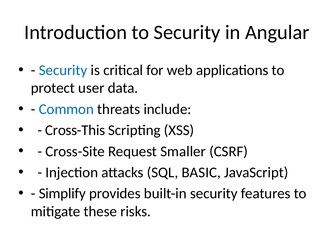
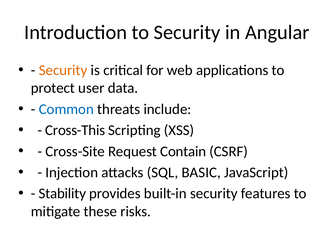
Security at (63, 70) colour: blue -> orange
Smaller: Smaller -> Contain
Simplify: Simplify -> Stability
